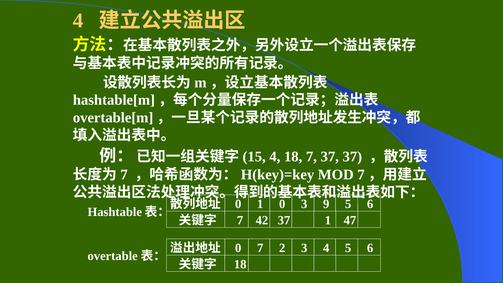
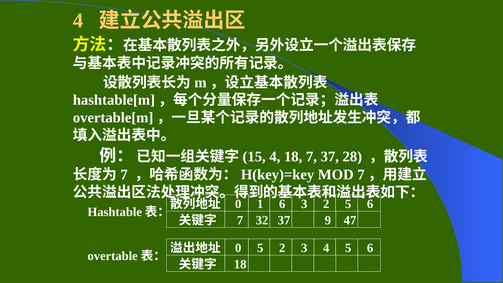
37 37: 37 -> 28
1 0: 0 -> 6
3 9: 9 -> 2
42: 42 -> 32
37 1: 1 -> 9
0 7: 7 -> 5
